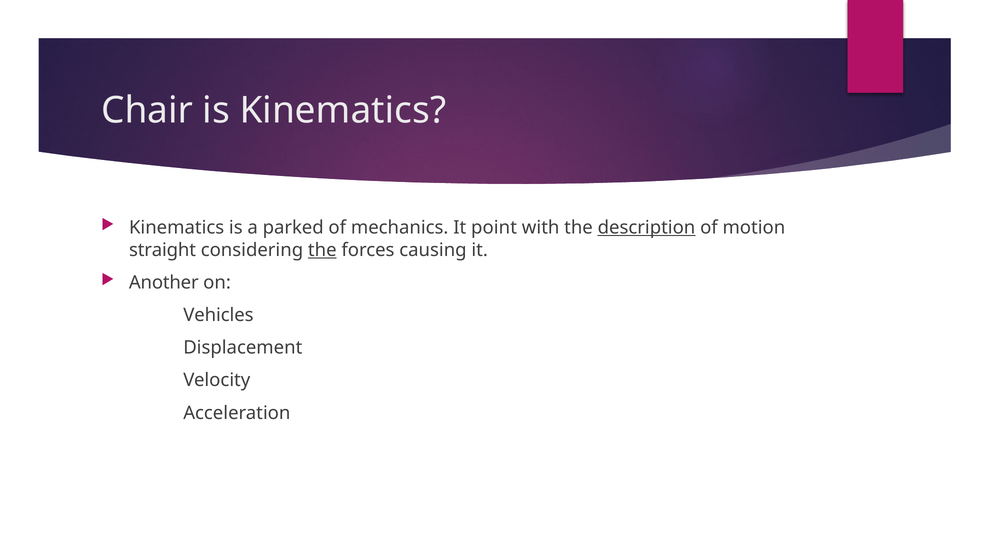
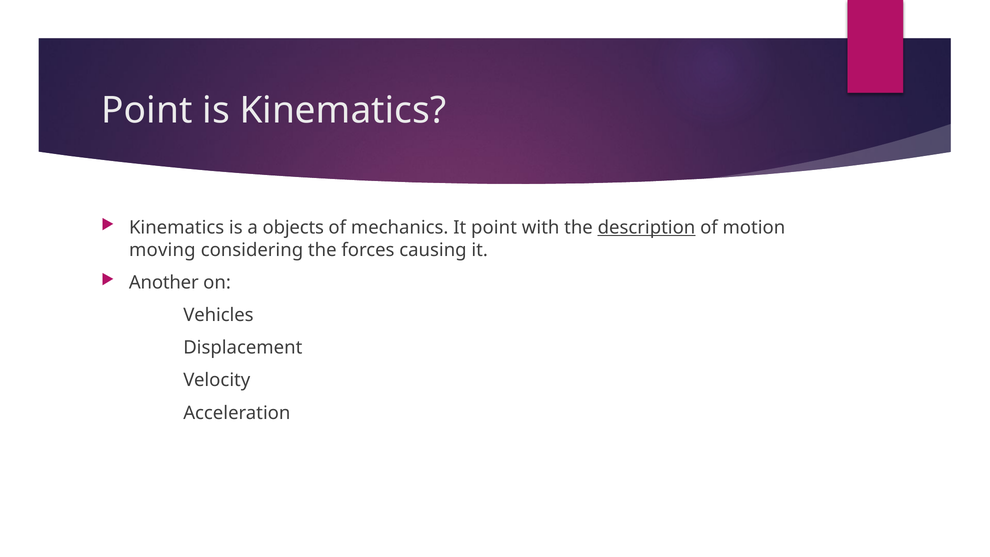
Chair at (147, 110): Chair -> Point
parked: parked -> objects
straight: straight -> moving
the at (322, 250) underline: present -> none
